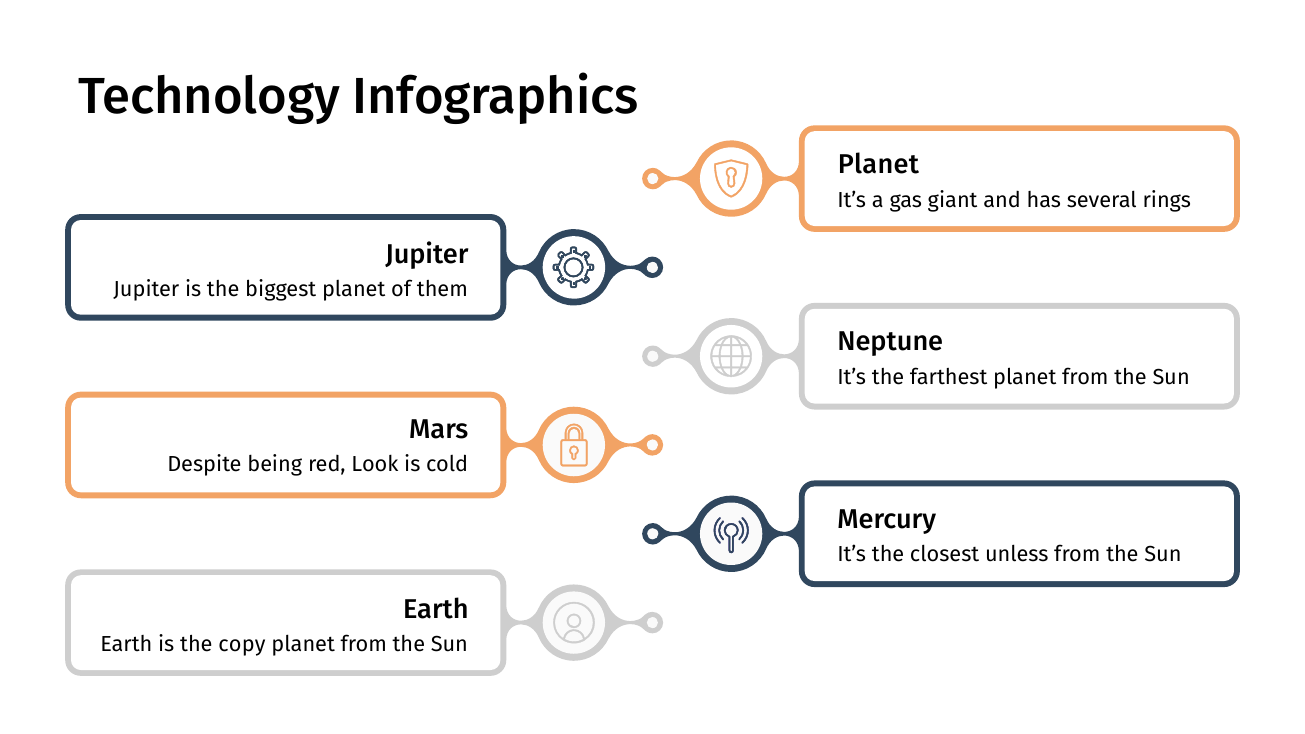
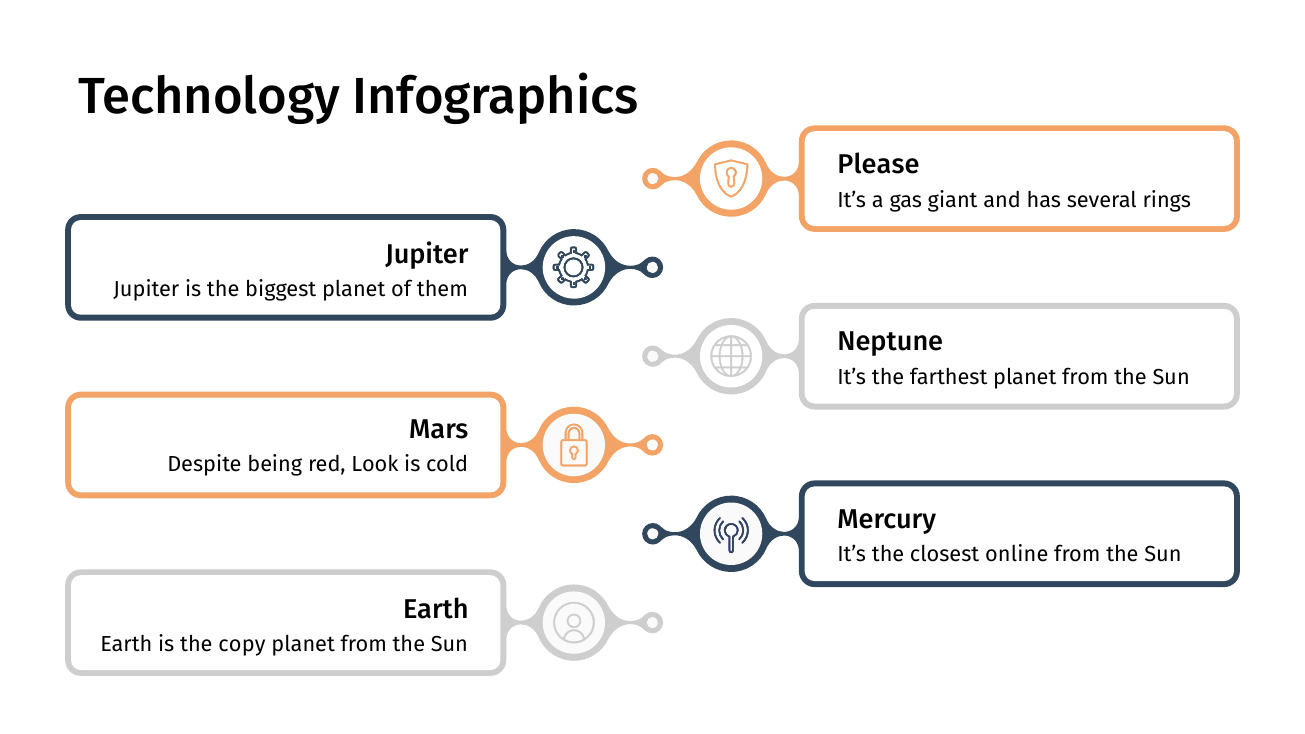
Planet at (878, 165): Planet -> Please
unless: unless -> online
